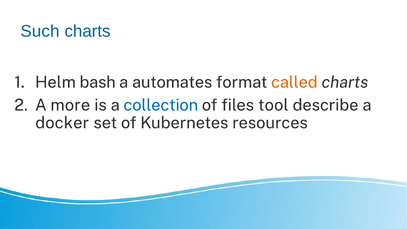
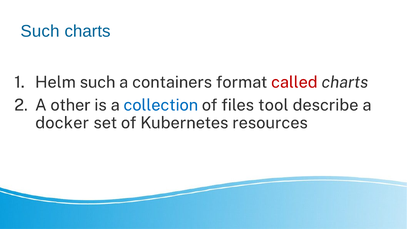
Helm bash: bash -> such
automates: automates -> containers
called colour: orange -> red
more: more -> other
